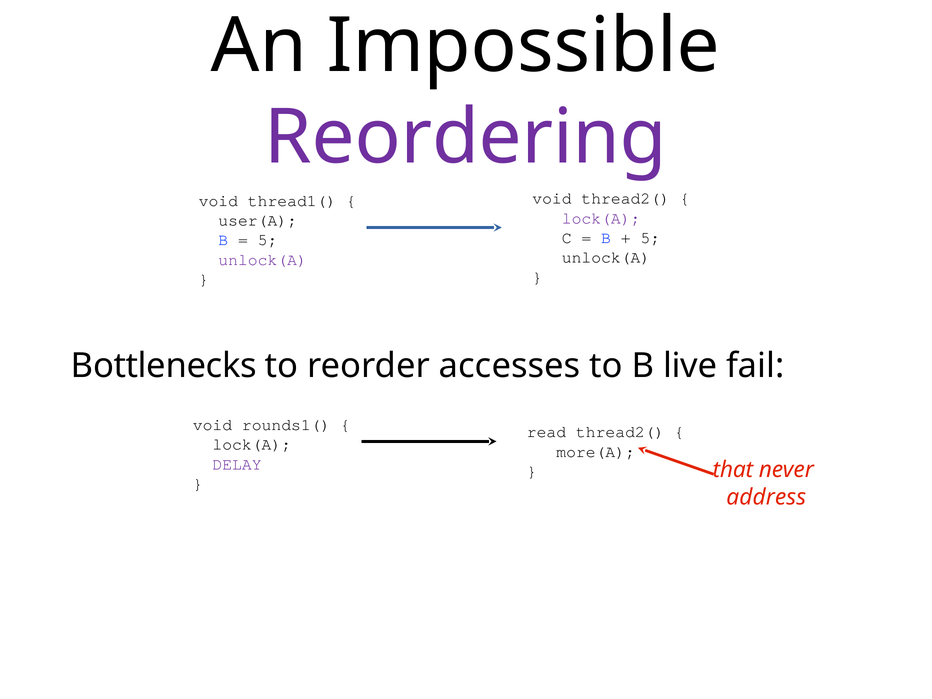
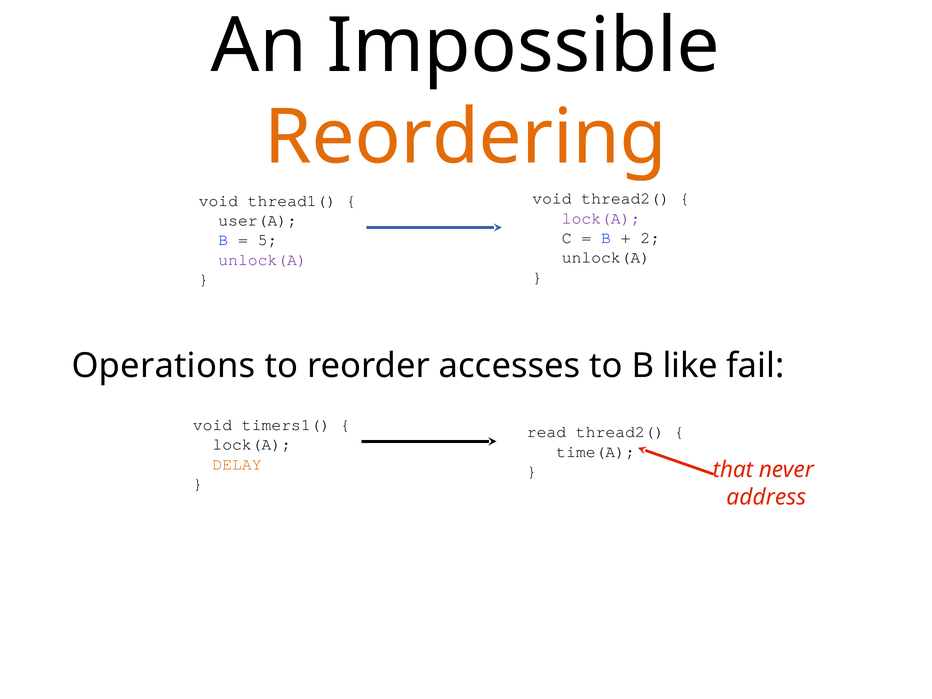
Reordering colour: purple -> orange
5 at (650, 238): 5 -> 2
Bottlenecks: Bottlenecks -> Operations
live: live -> like
rounds1(: rounds1( -> timers1(
more(A: more(A -> time(A
DELAY colour: purple -> orange
